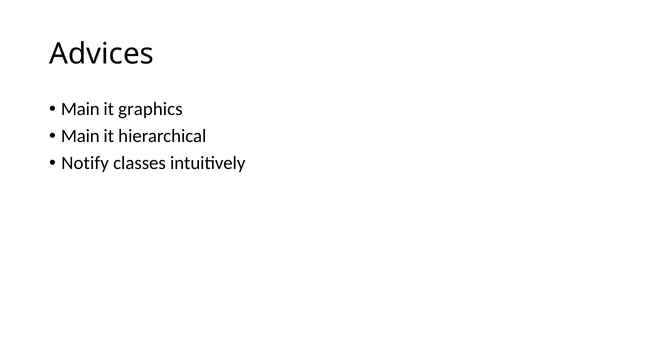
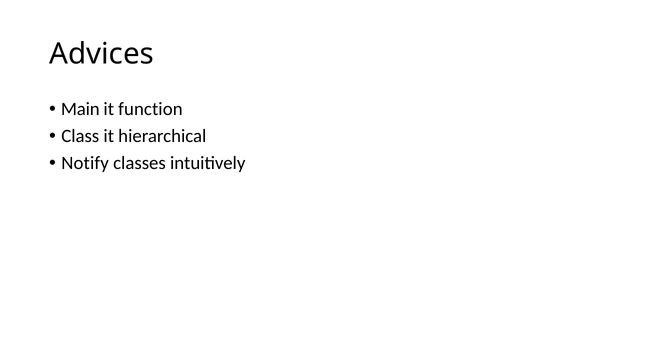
graphics: graphics -> function
Main at (80, 136): Main -> Class
